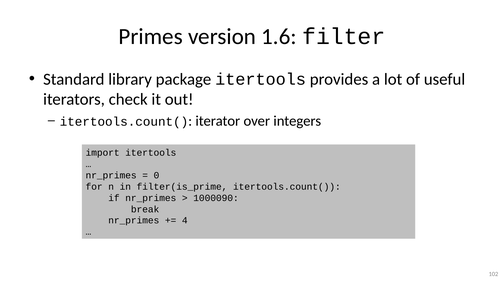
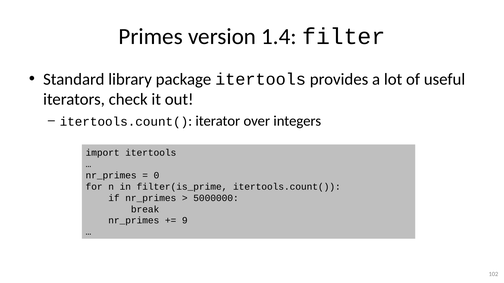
1.6: 1.6 -> 1.4
1000090: 1000090 -> 5000000
4: 4 -> 9
